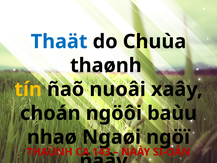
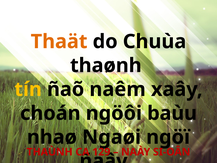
Thaät colour: blue -> orange
nuoâi: nuoâi -> naêm
143: 143 -> 129
